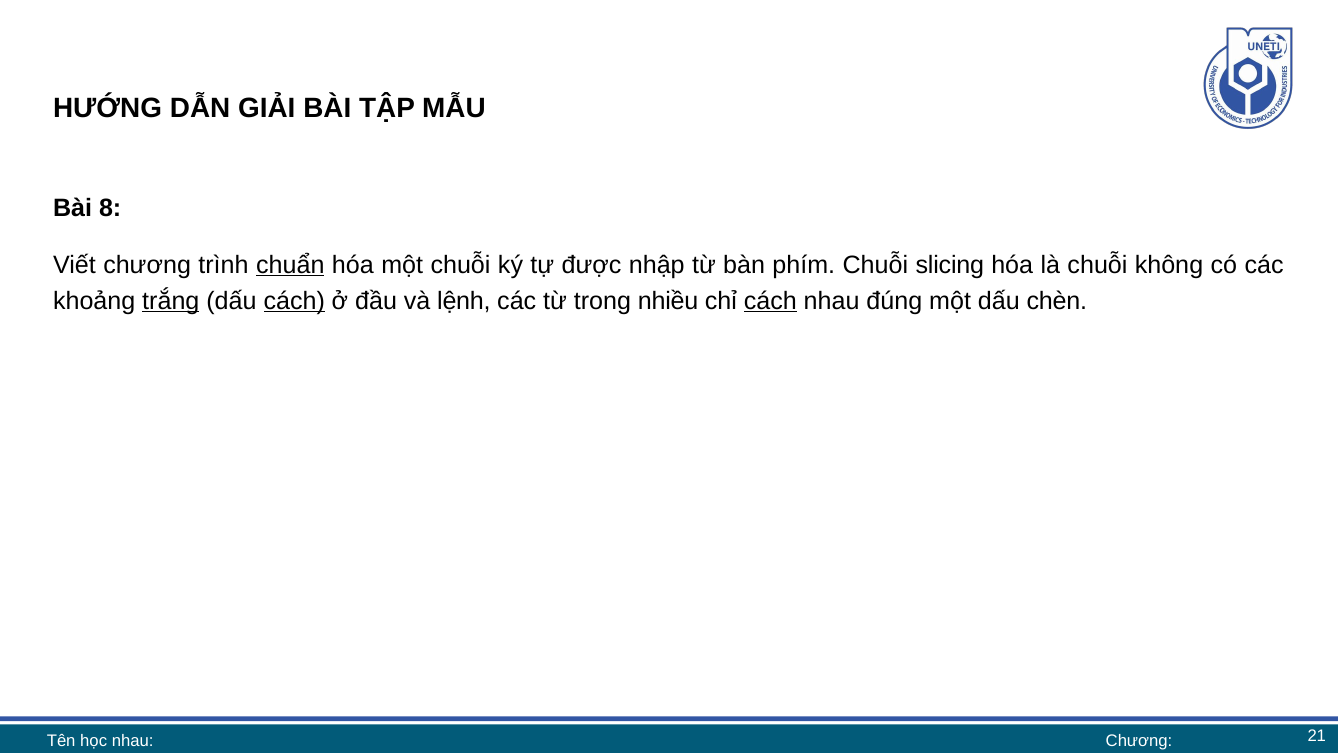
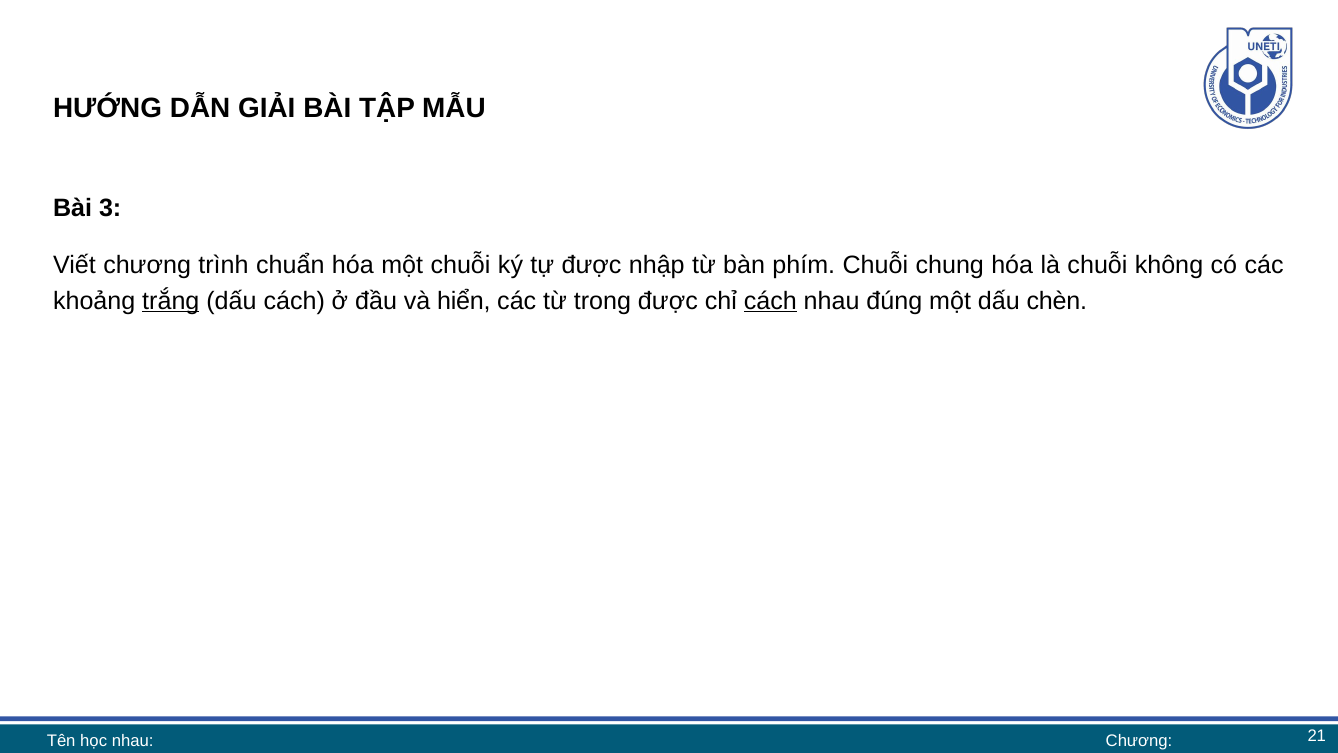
8: 8 -> 3
chuẩn underline: present -> none
slicing: slicing -> chung
cách at (294, 301) underline: present -> none
lệnh: lệnh -> hiển
trong nhiều: nhiều -> được
